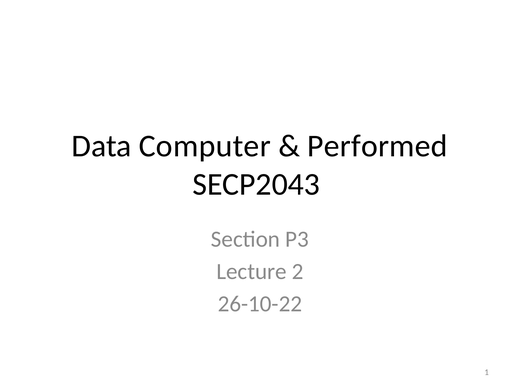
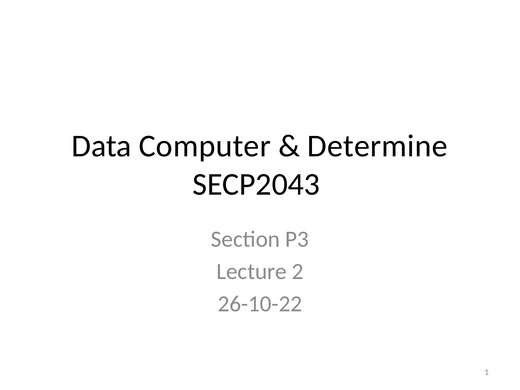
Performed: Performed -> Determine
